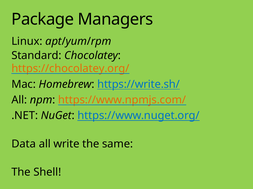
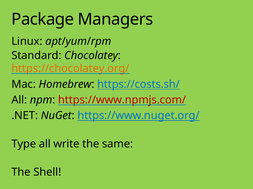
https://write.sh/: https://write.sh/ -> https://costs.sh/
https://www.npmjs.com/ colour: orange -> red
Data: Data -> Type
